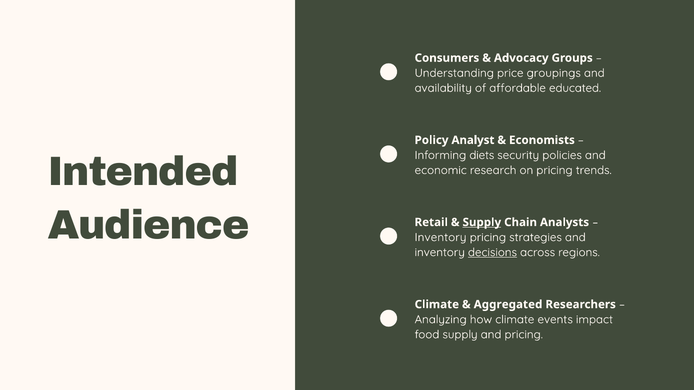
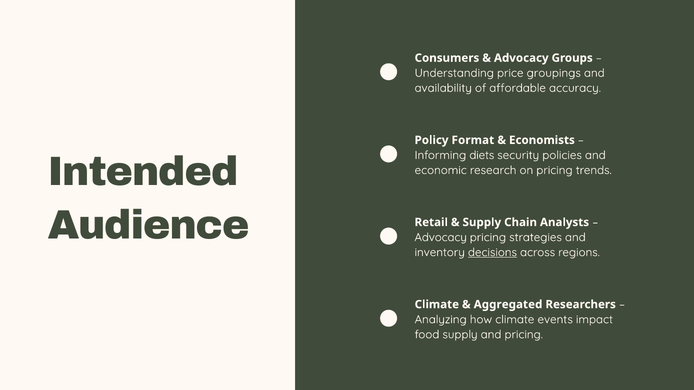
educated: educated -> accuracy
Analyst: Analyst -> Format
Supply at (482, 222) underline: present -> none
Inventory at (441, 238): Inventory -> Advocacy
